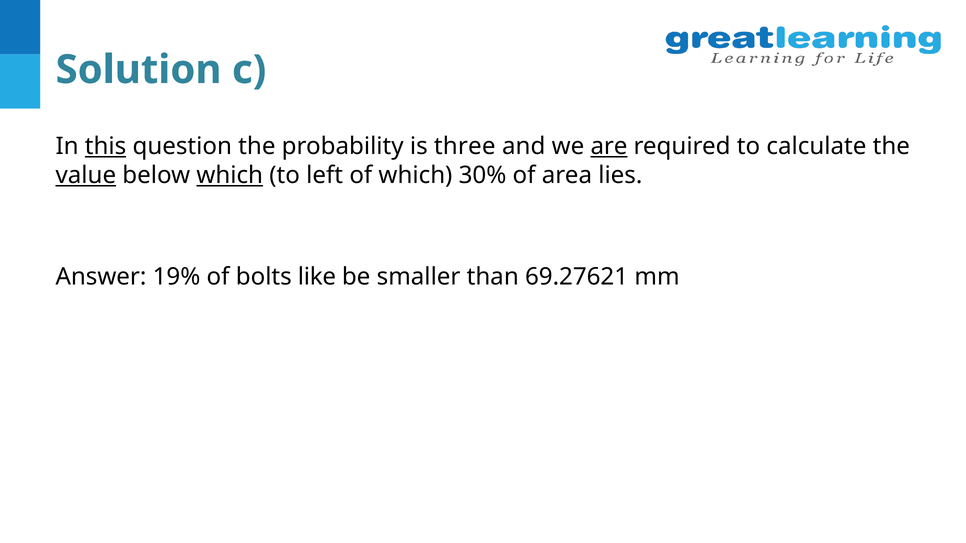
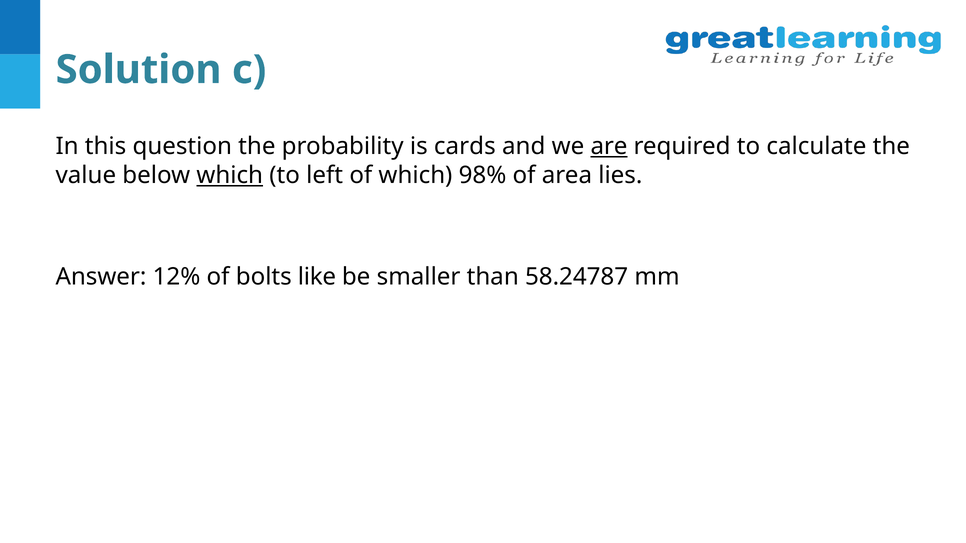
this underline: present -> none
three: three -> cards
value underline: present -> none
30%: 30% -> 98%
19%: 19% -> 12%
69.27621: 69.27621 -> 58.24787
